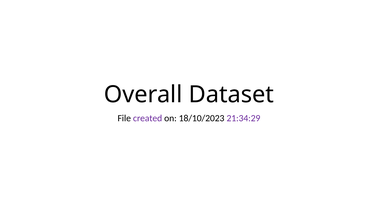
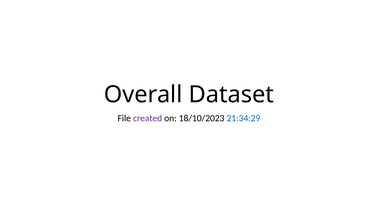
21:34:29 colour: purple -> blue
